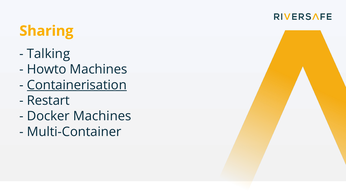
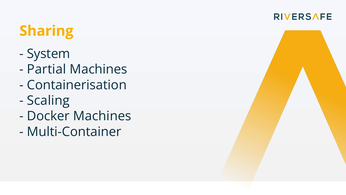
Talking: Talking -> System
Howto: Howto -> Partial
Containerisation underline: present -> none
Restart: Restart -> Scaling
